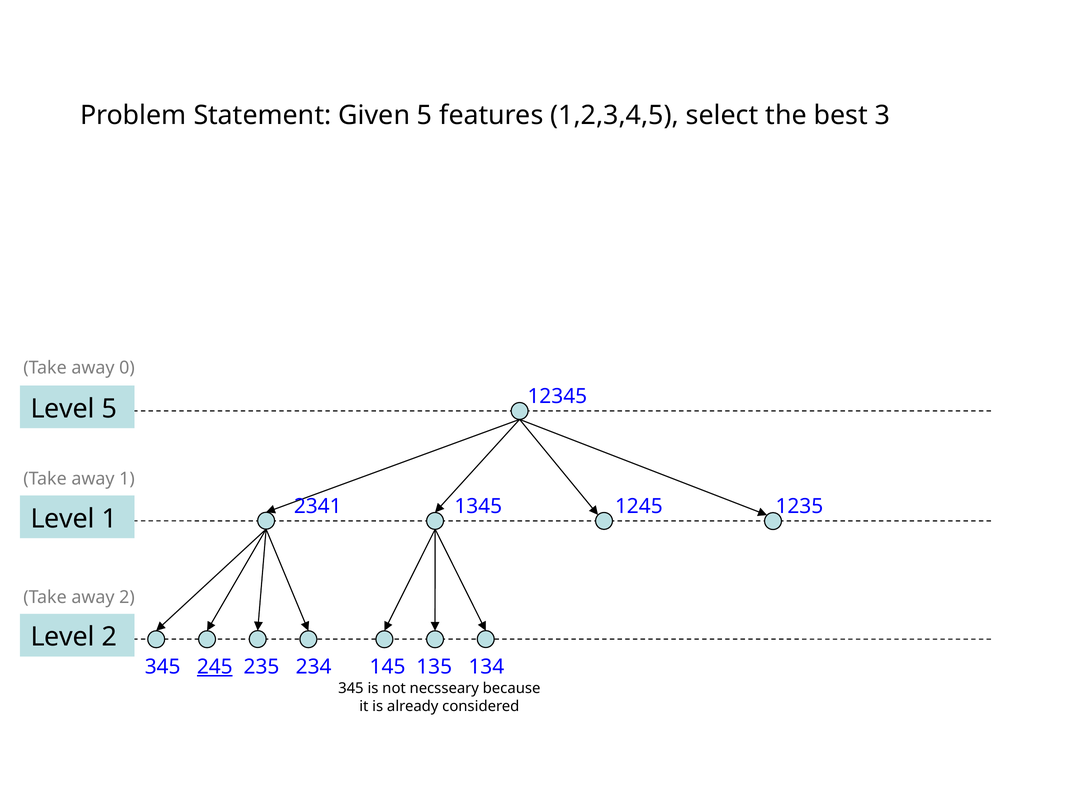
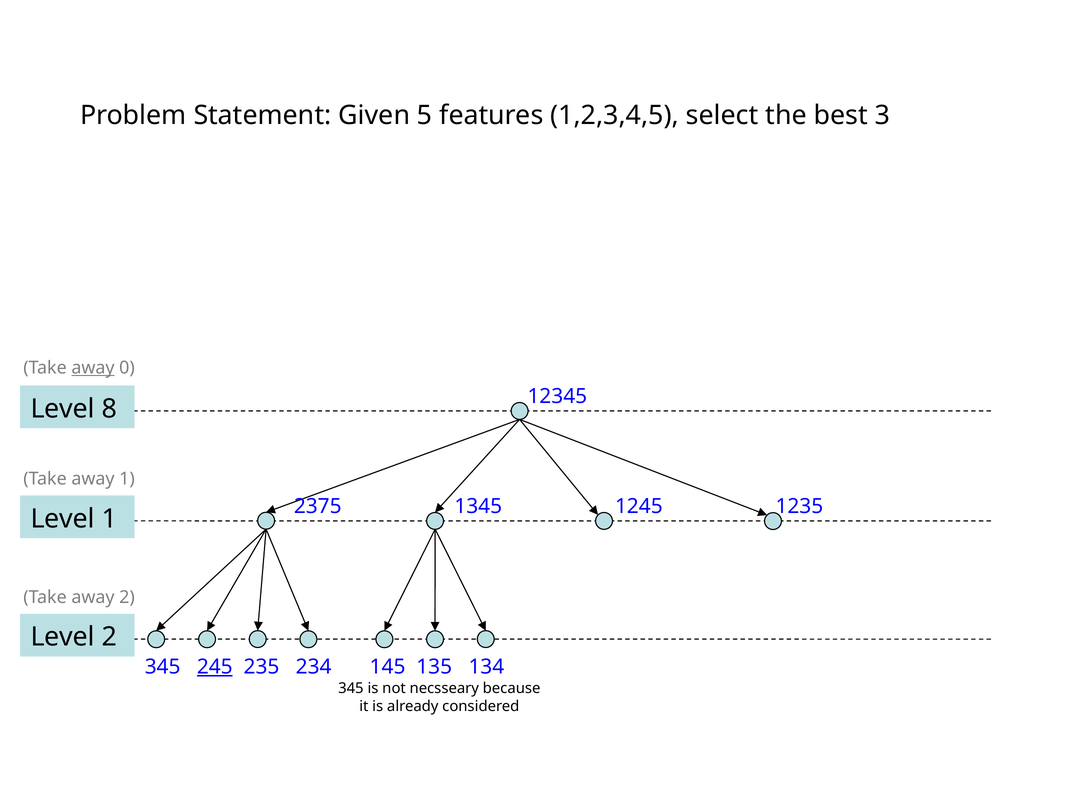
away at (93, 368) underline: none -> present
Level 5: 5 -> 8
2341: 2341 -> 2375
